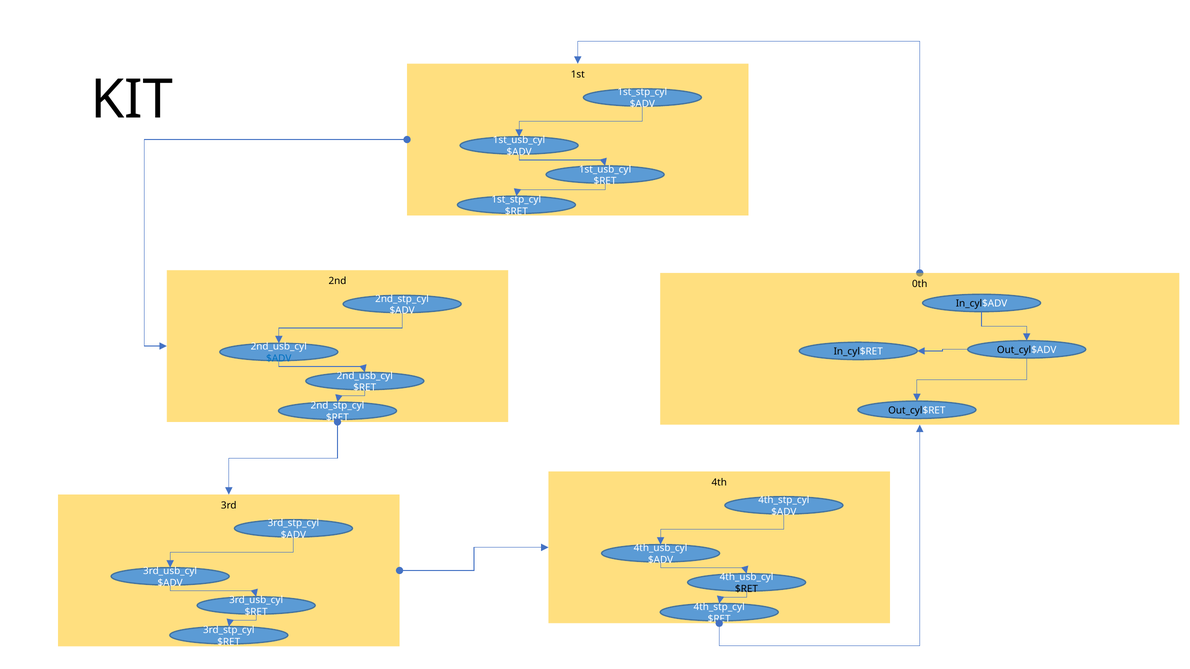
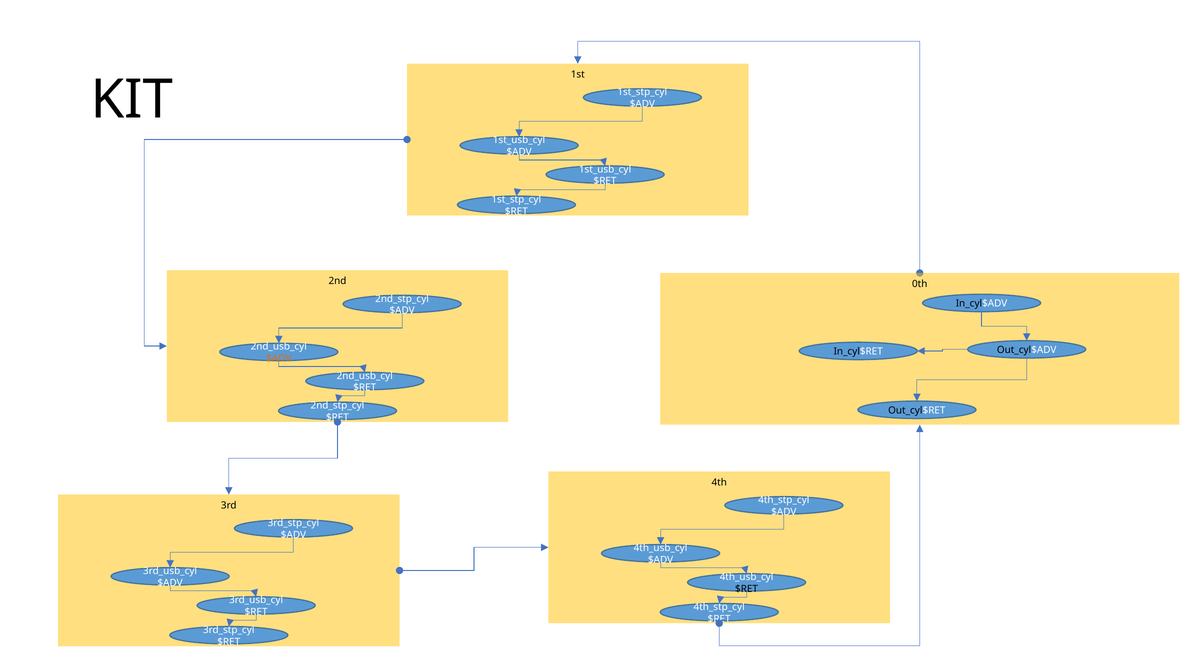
$ADV at (279, 359) colour: blue -> orange
